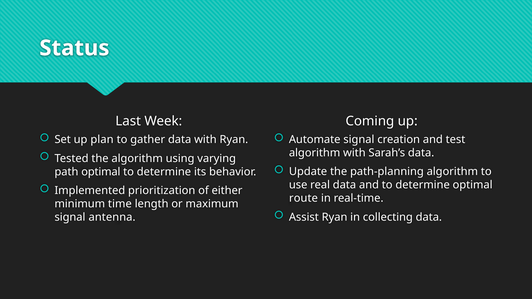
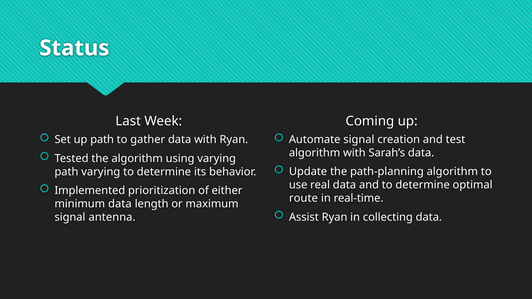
up plan: plan -> path
path optimal: optimal -> varying
minimum time: time -> data
